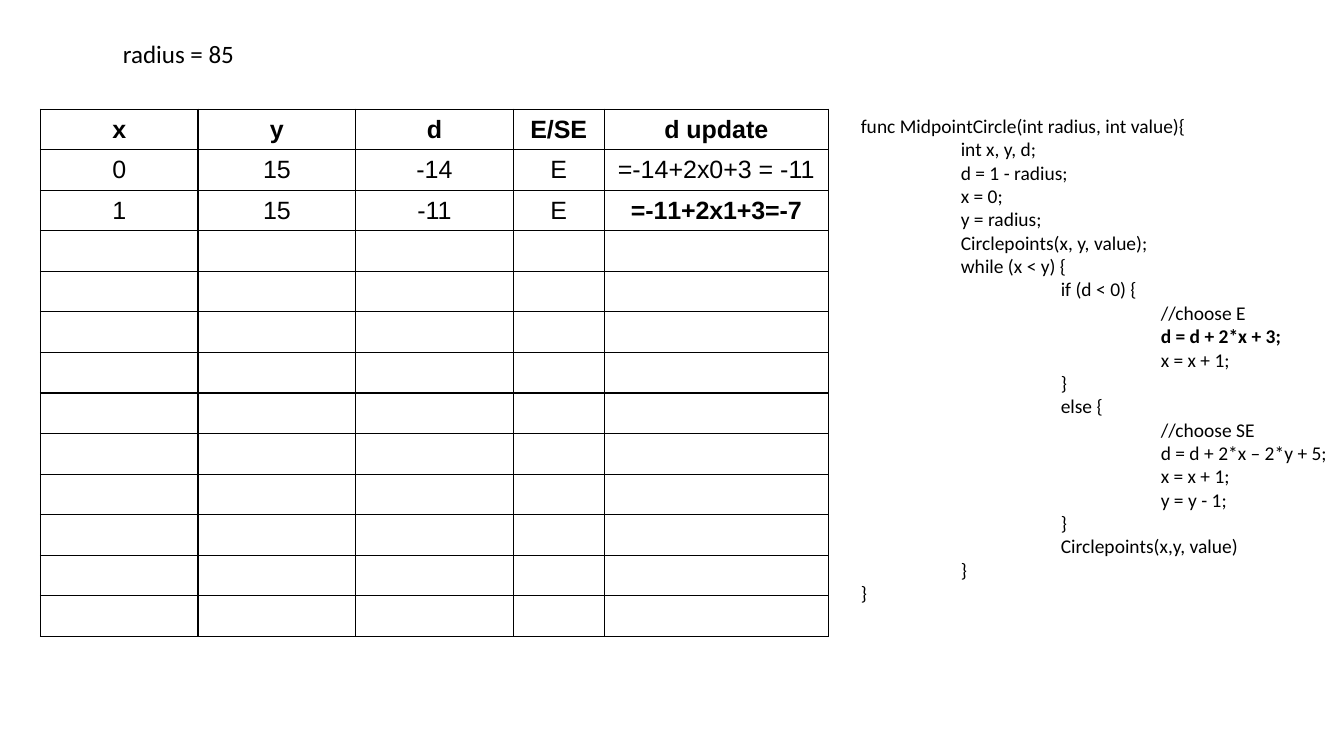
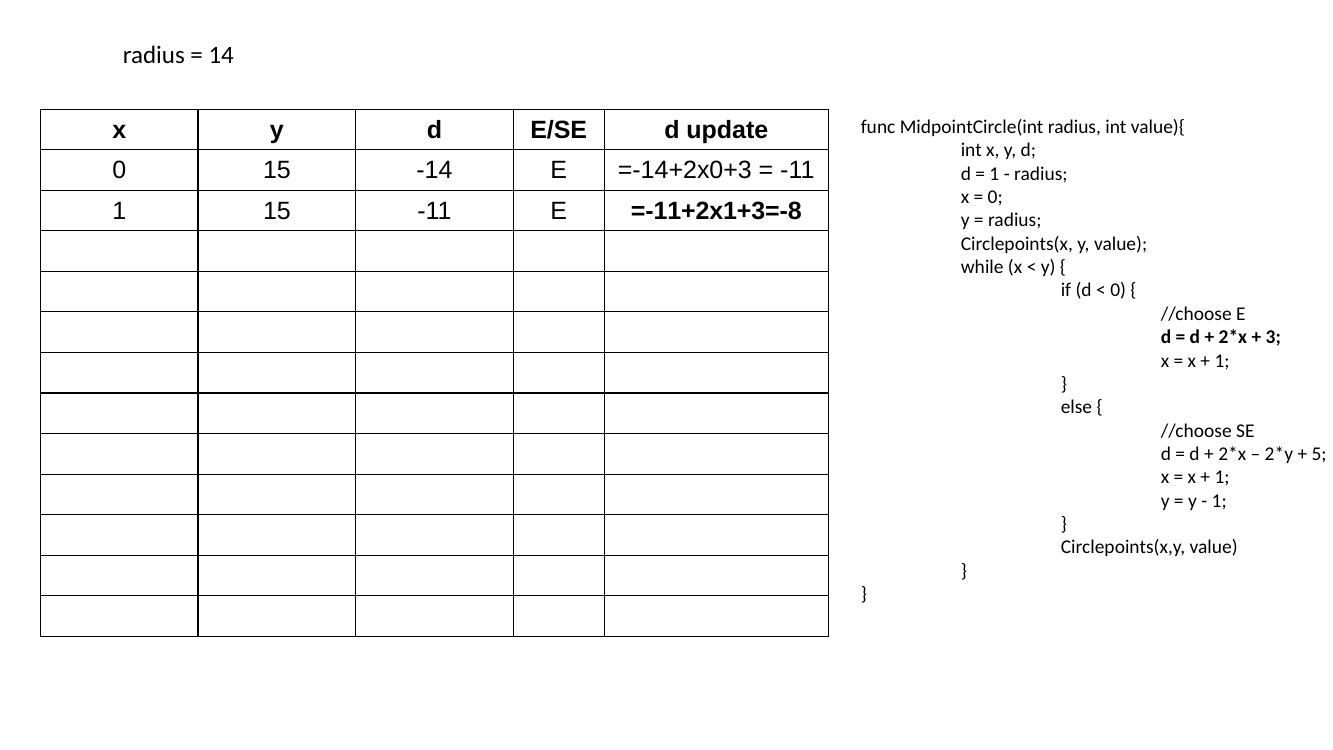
85: 85 -> 14
=-11+2x1+3=-7: =-11+2x1+3=-7 -> =-11+2x1+3=-8
